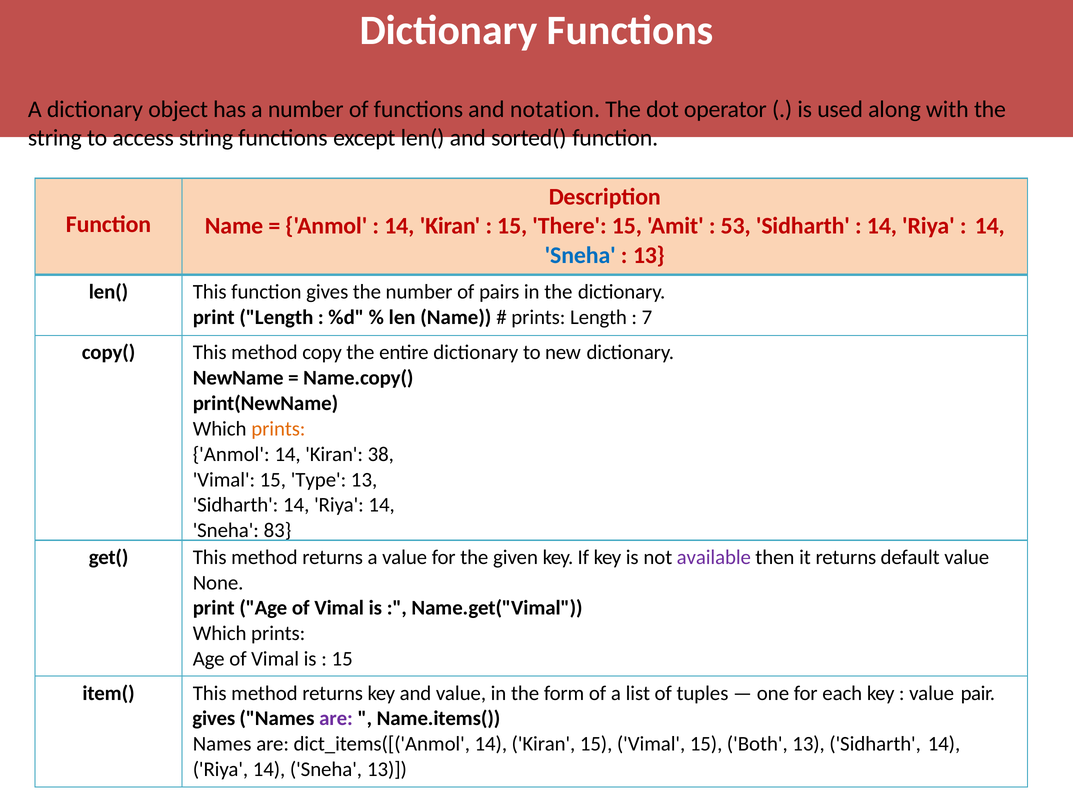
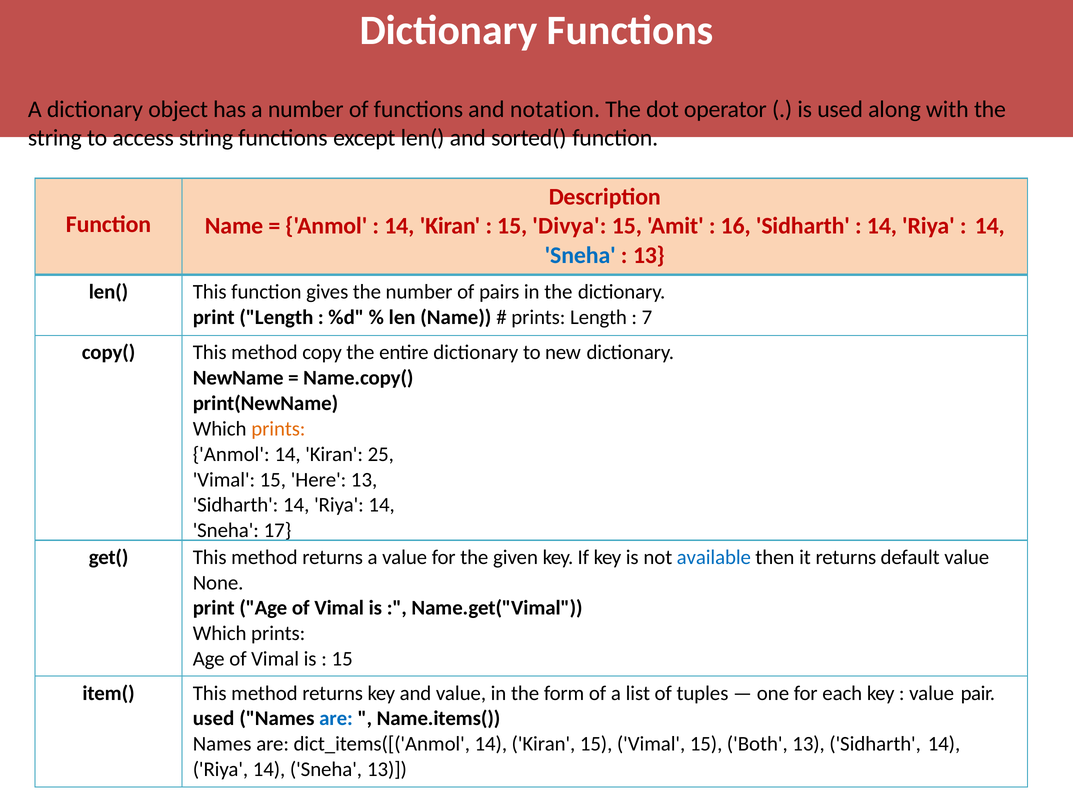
There: There -> Divya
53: 53 -> 16
38: 38 -> 25
Type: Type -> Here
83: 83 -> 17
available colour: purple -> blue
gives at (214, 718): gives -> used
are at (336, 718) colour: purple -> blue
